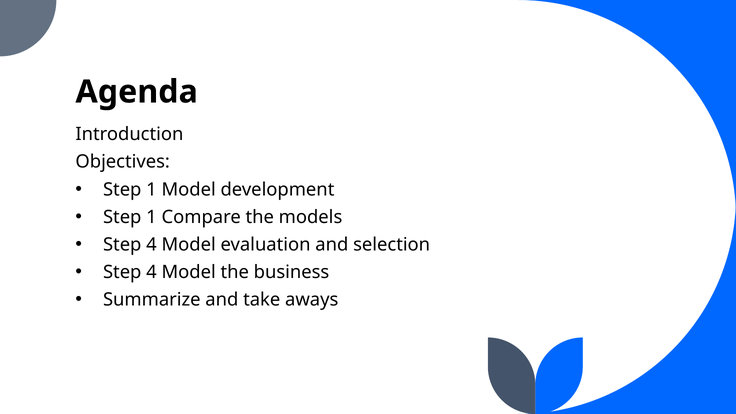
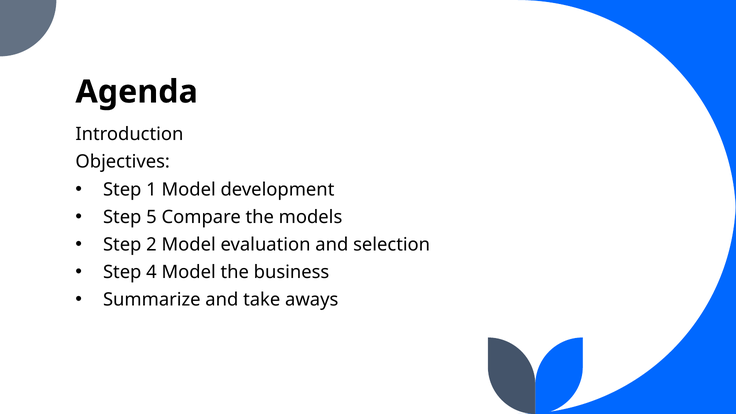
1 at (151, 217): 1 -> 5
4 at (151, 245): 4 -> 2
